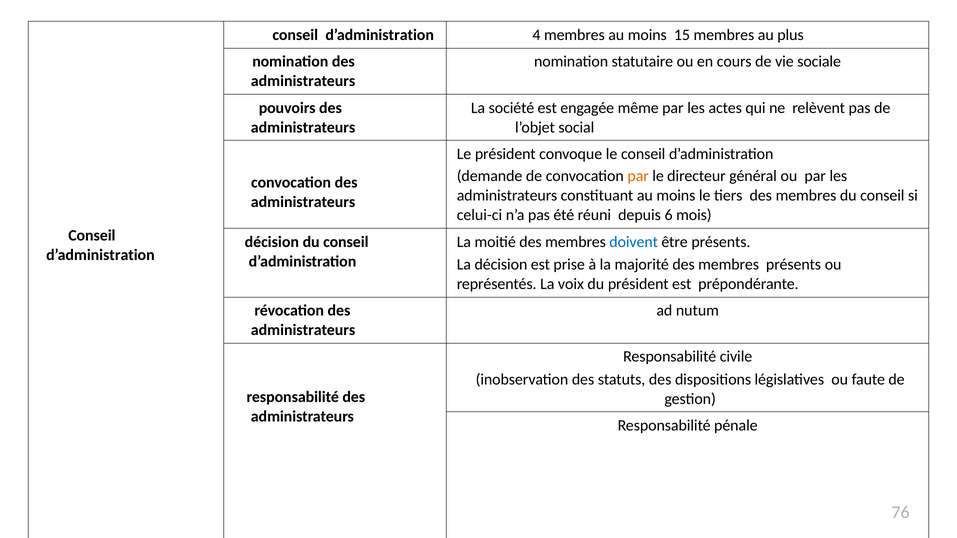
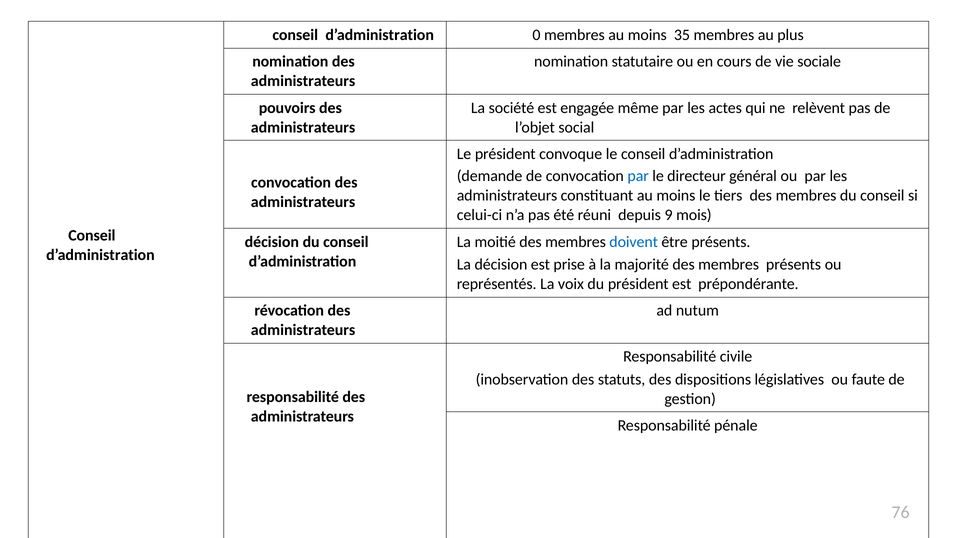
4: 4 -> 0
15: 15 -> 35
par at (638, 176) colour: orange -> blue
6: 6 -> 9
